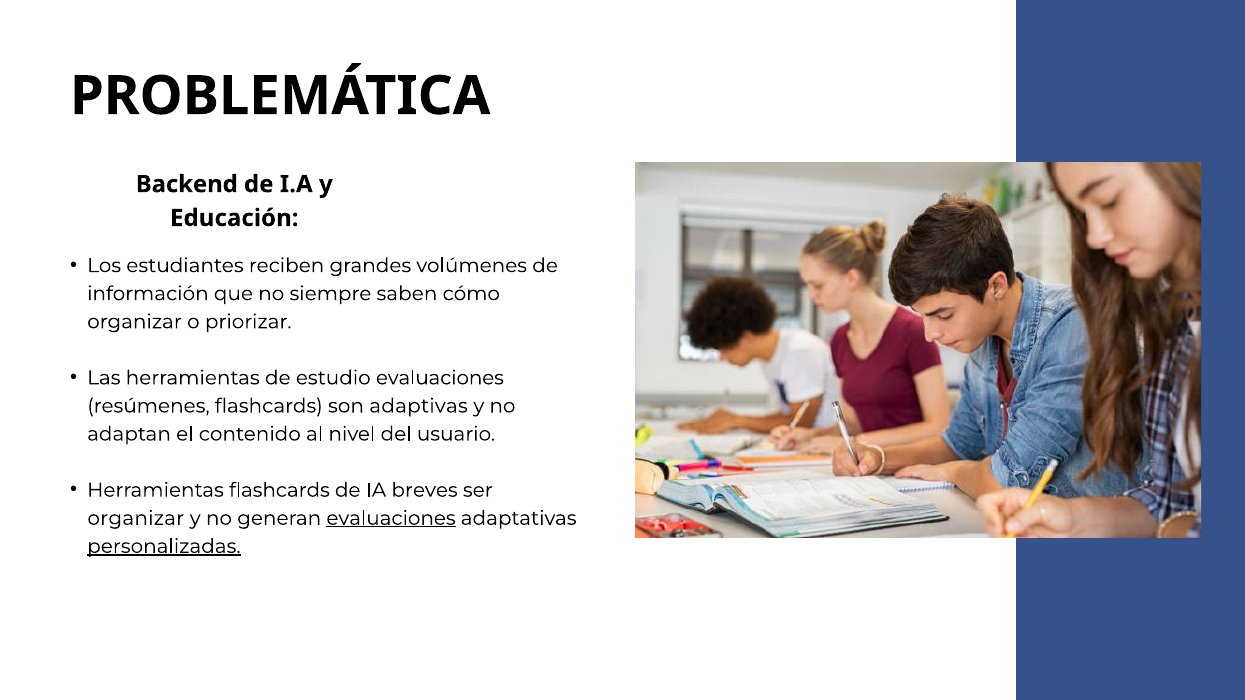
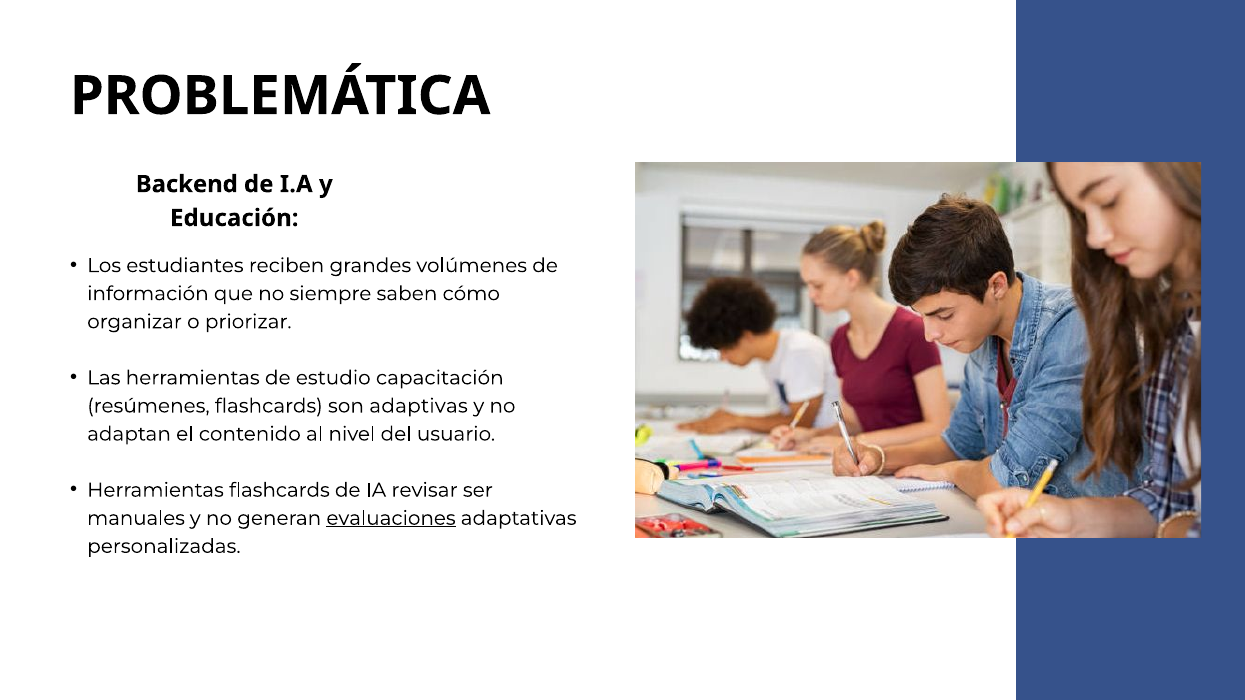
estudio evaluaciones: evaluaciones -> capacitación
breves: breves -> revisar
organizar at (136, 518): organizar -> manuales
personalizadas underline: present -> none
